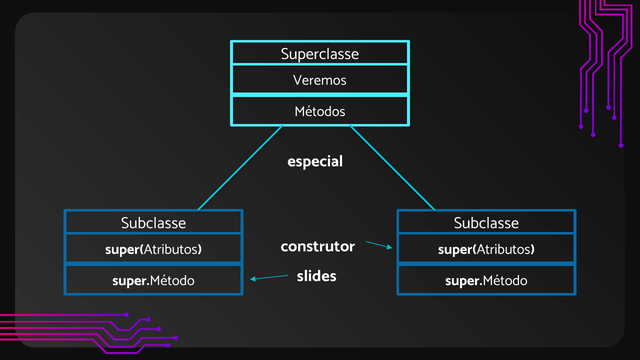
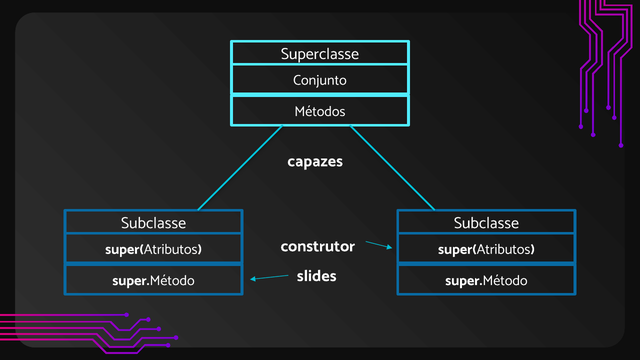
Veremos: Veremos -> Conjunto
especial: especial -> capazes
